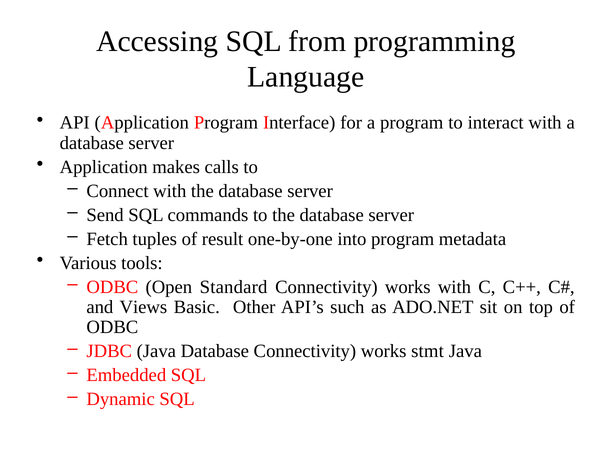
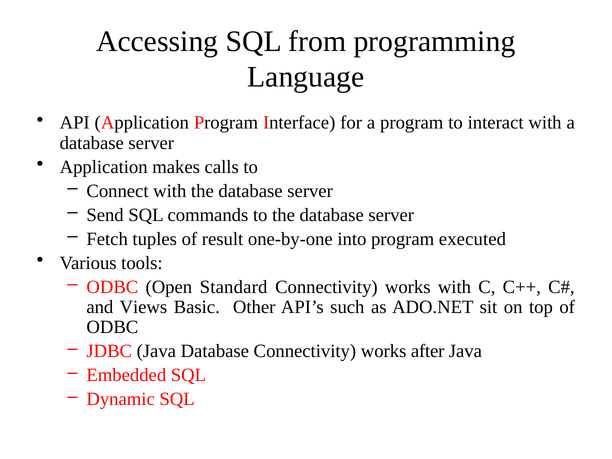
metadata: metadata -> executed
stmt: stmt -> after
